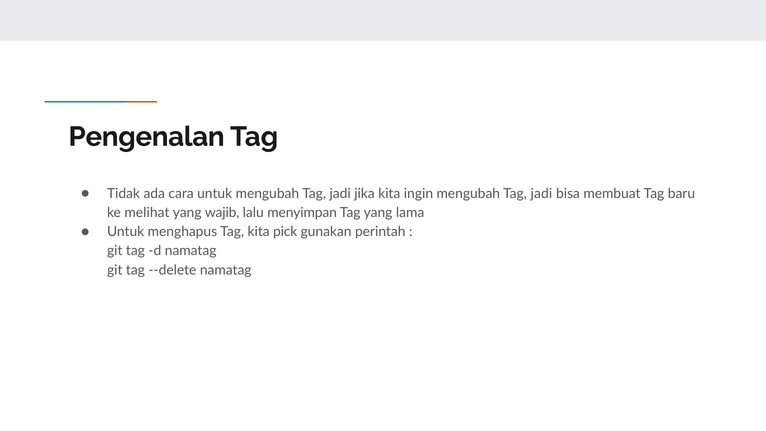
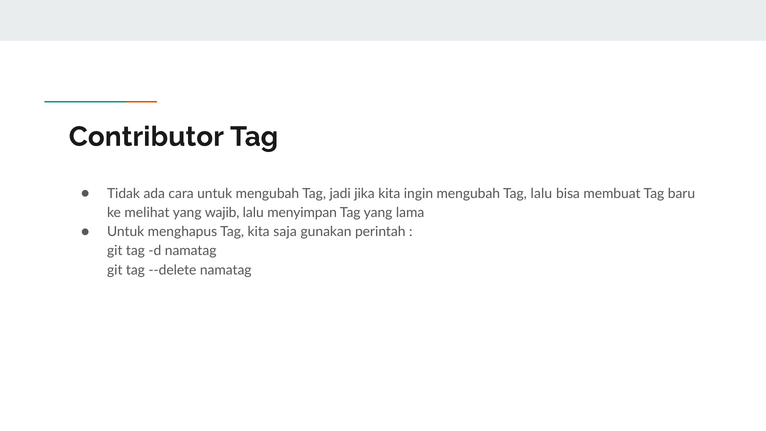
Pengenalan: Pengenalan -> Contributor
ingin mengubah Tag jadi: jadi -> lalu
pick: pick -> saja
